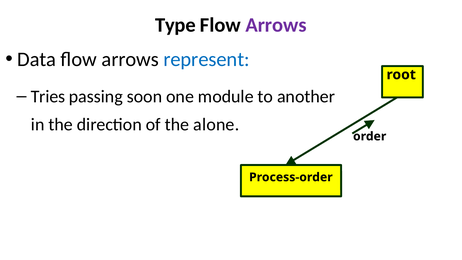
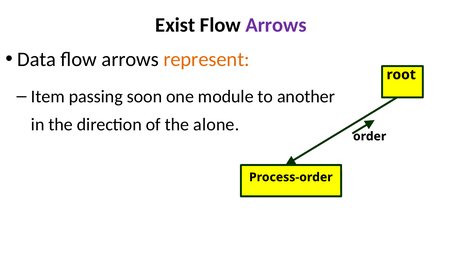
Type: Type -> Exist
represent colour: blue -> orange
Tries: Tries -> Item
